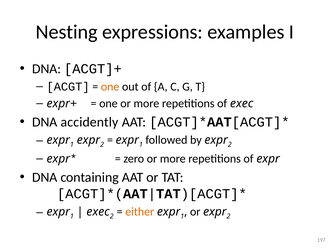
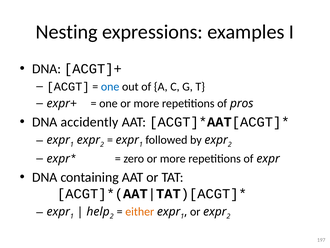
one at (110, 86) colour: orange -> blue
of exec: exec -> pros
exec at (98, 211): exec -> help
